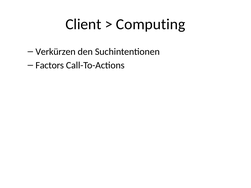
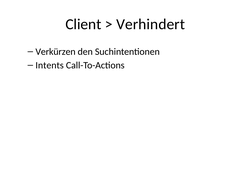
Computing: Computing -> Verhindert
Factors: Factors -> Intents
